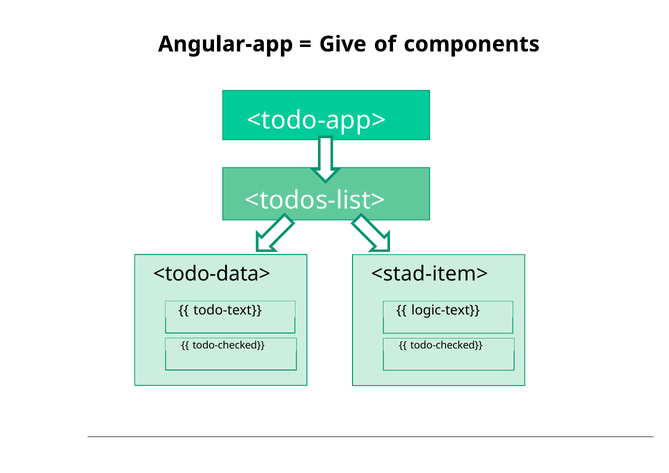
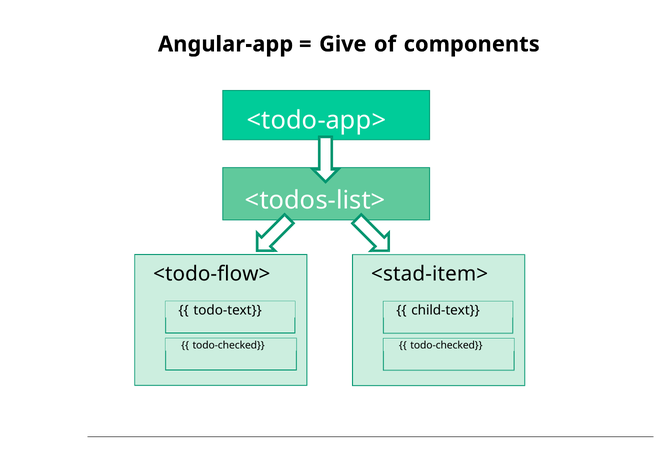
<todo-data>: <todo-data> -> <todo-flow>
logic-text: logic-text -> child-text
